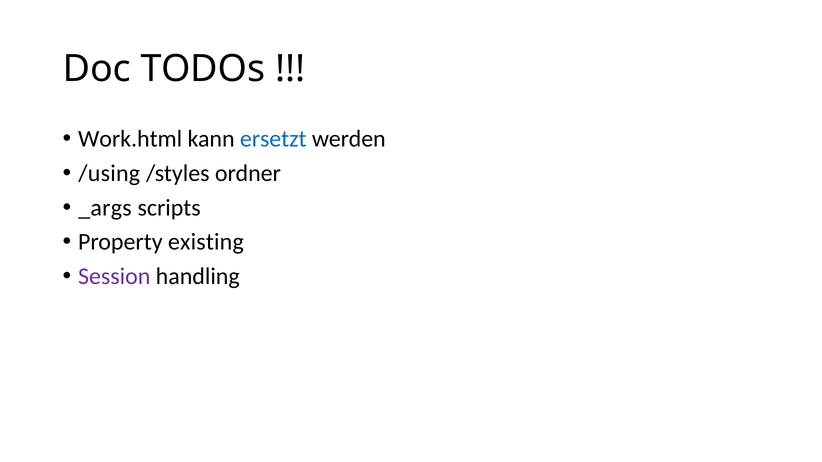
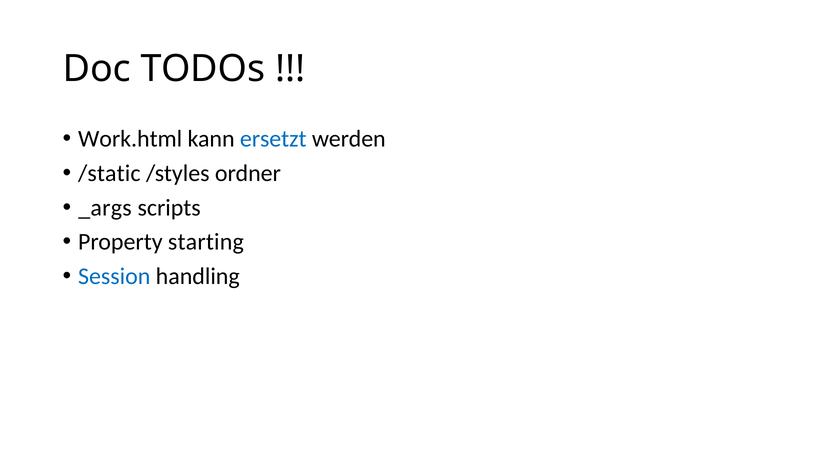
/using: /using -> /static
existing: existing -> starting
Session colour: purple -> blue
